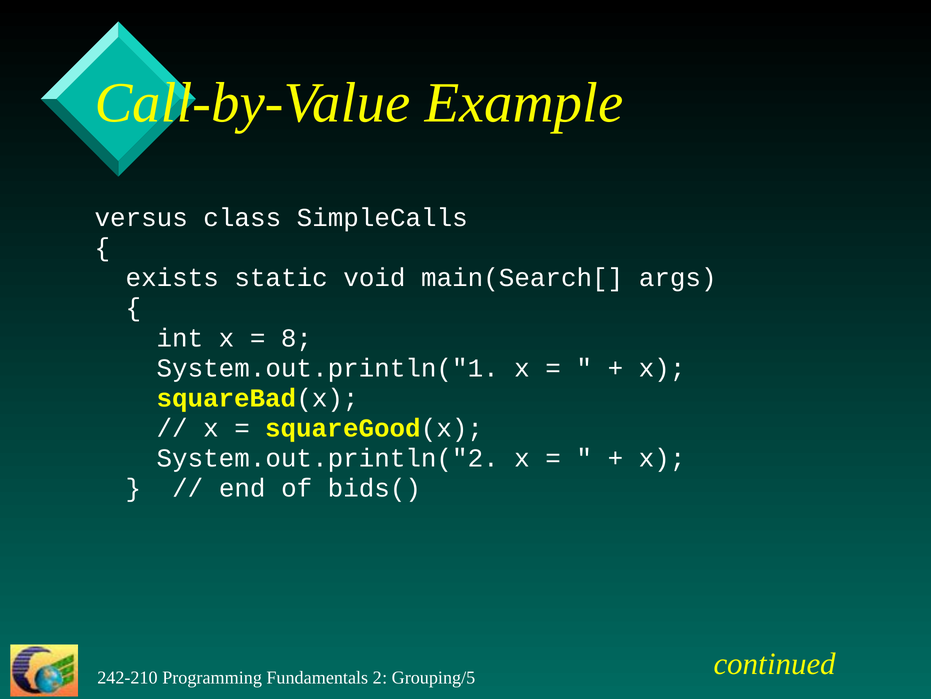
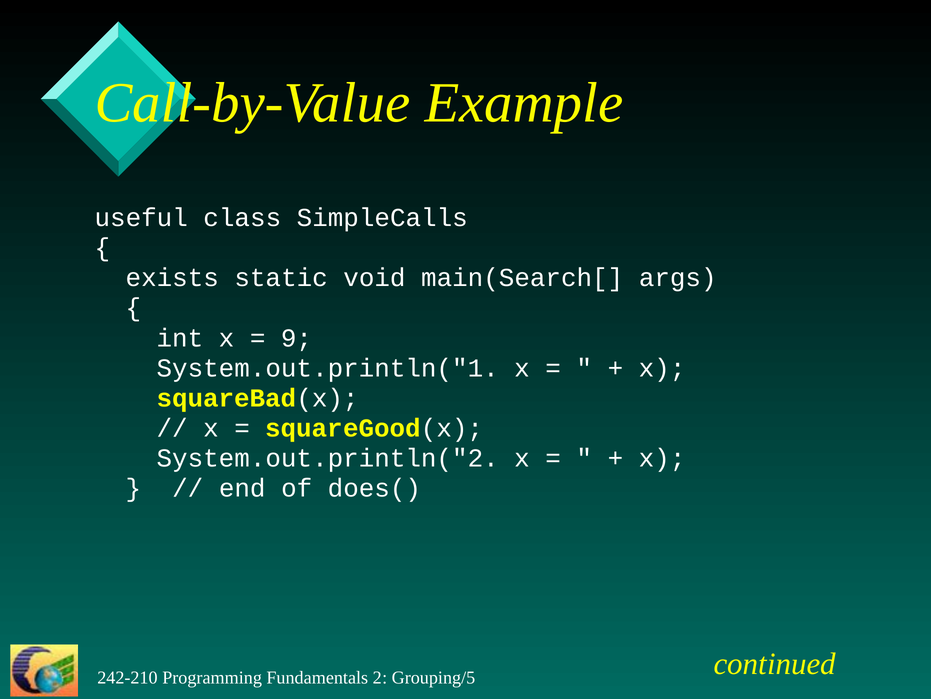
versus: versus -> useful
8: 8 -> 9
bids(: bids( -> does(
